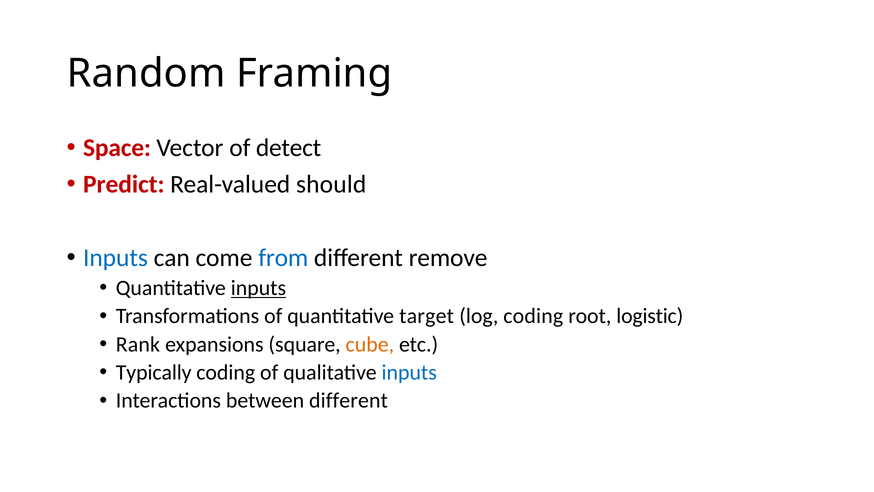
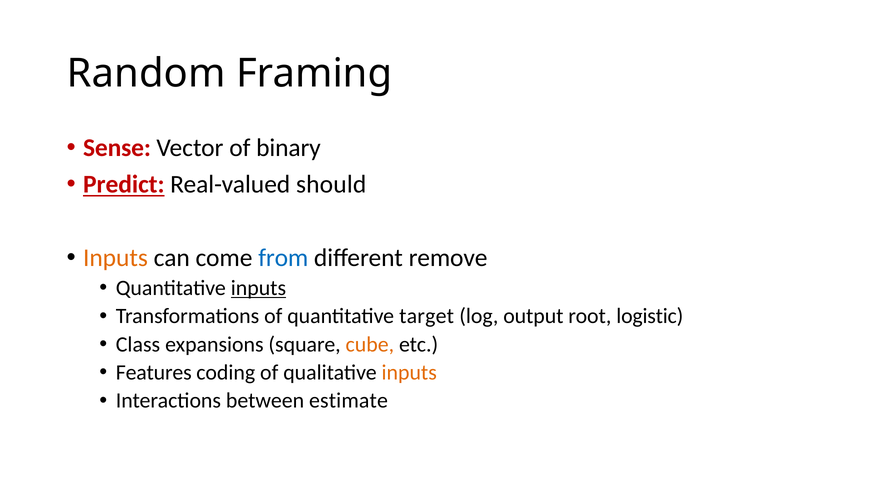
Space: Space -> Sense
detect: detect -> binary
Predict underline: none -> present
Inputs at (115, 258) colour: blue -> orange
log coding: coding -> output
Rank: Rank -> Class
Typically: Typically -> Features
inputs at (409, 372) colour: blue -> orange
between different: different -> estimate
